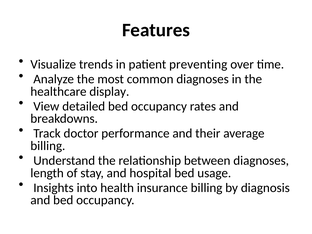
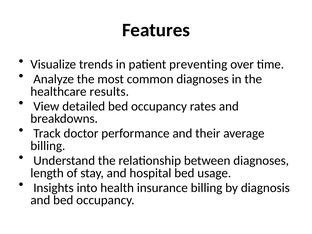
display: display -> results
